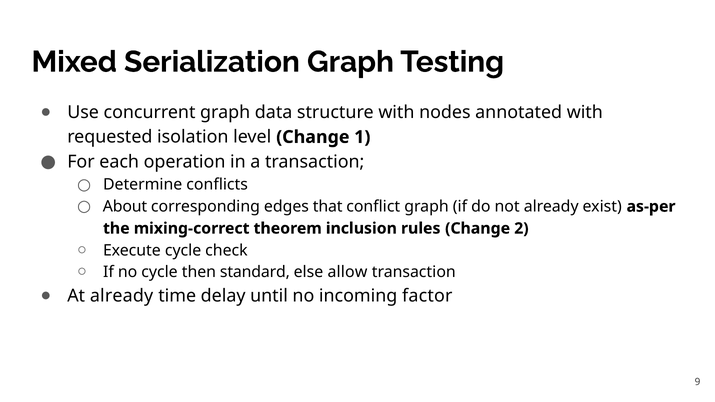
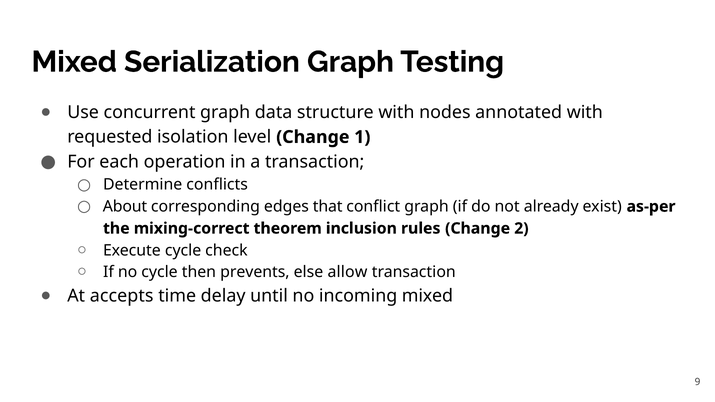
standard: standard -> prevents
At already: already -> accepts
incoming factor: factor -> mixed
